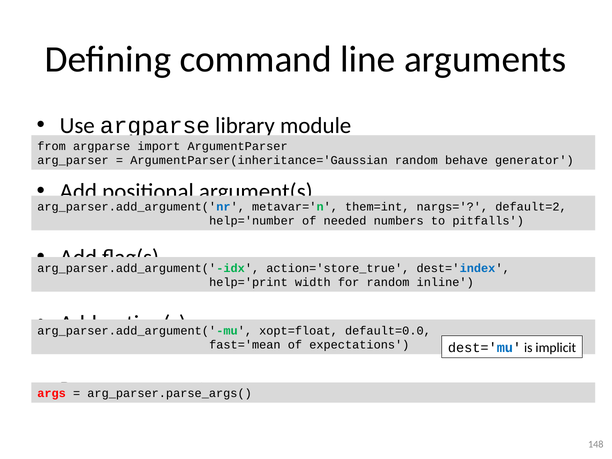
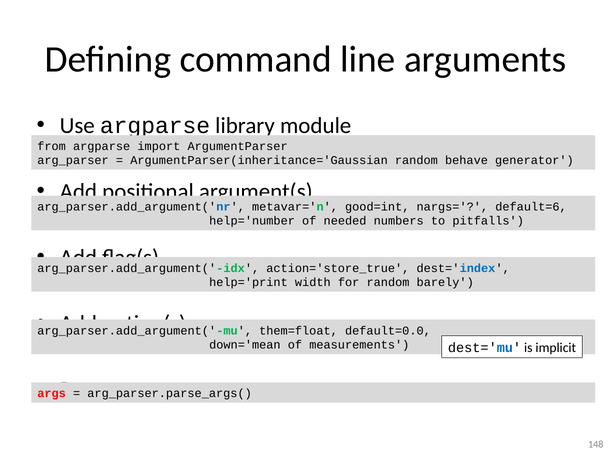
them=int: them=int -> good=int
default=2: default=2 -> default=6
inline: inline -> barely
xopt=float: xopt=float -> them=float
fast='mean: fast='mean -> down='mean
expectations: expectations -> measurements
